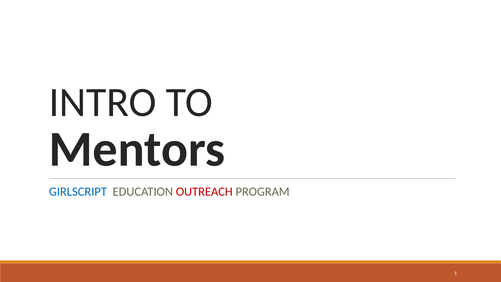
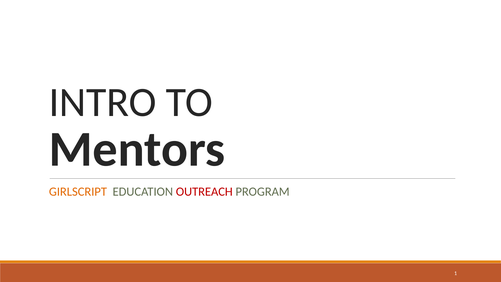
GIRLSCRIPT colour: blue -> orange
